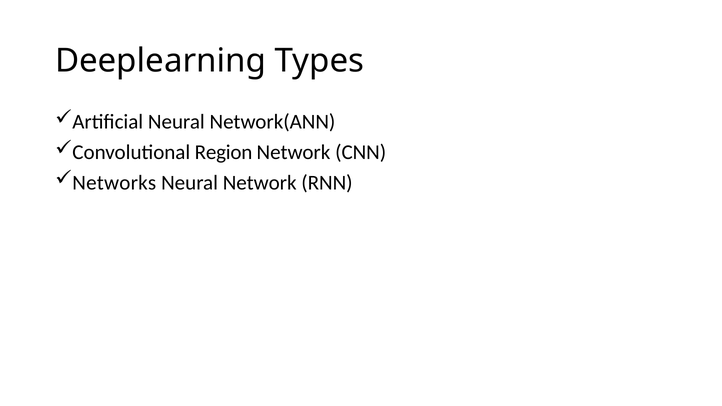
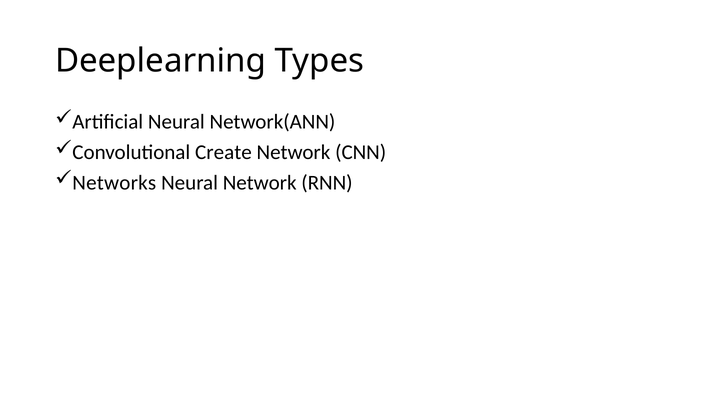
Region: Region -> Create
